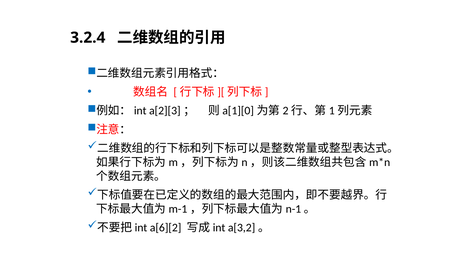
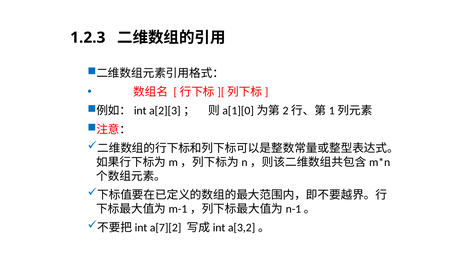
3.2.4: 3.2.4 -> 1.2.3
a[6][2: a[6][2 -> a[7][2
